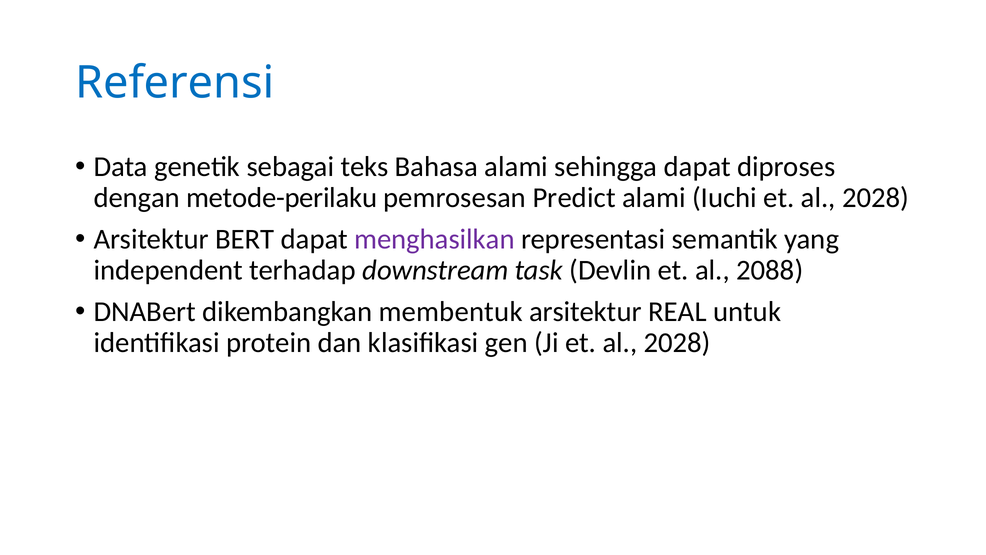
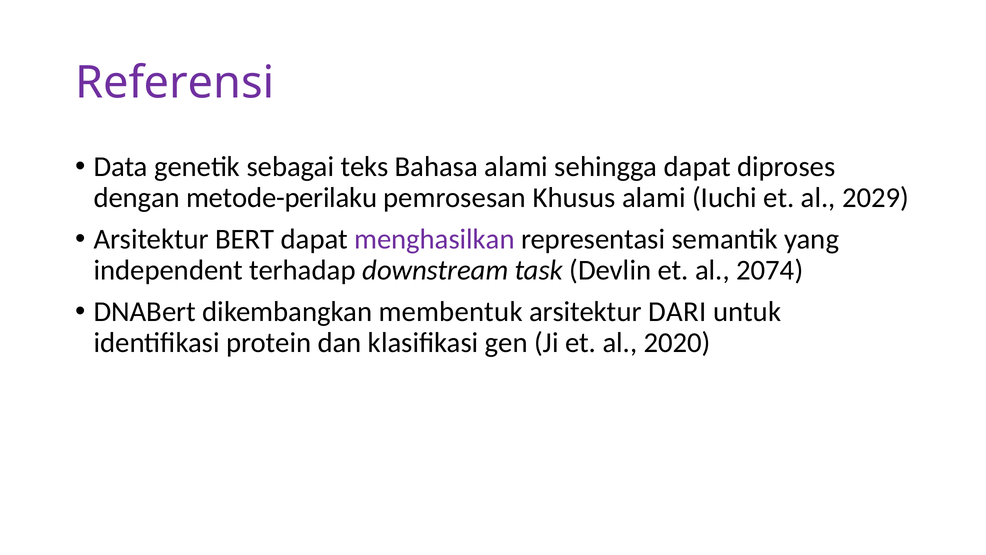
Referensi colour: blue -> purple
Predict: Predict -> Khusus
Iuchi et al 2028: 2028 -> 2029
2088: 2088 -> 2074
REAL: REAL -> DARI
Ji et al 2028: 2028 -> 2020
